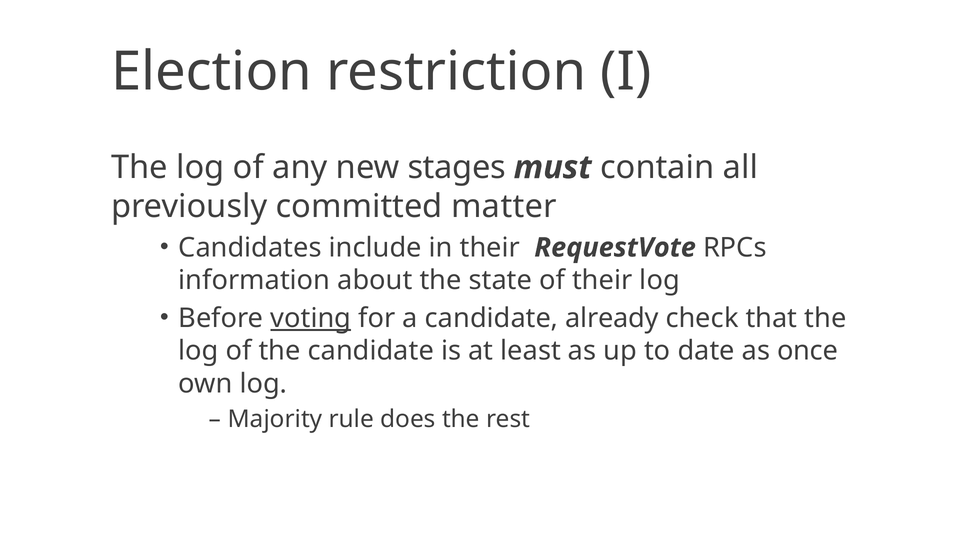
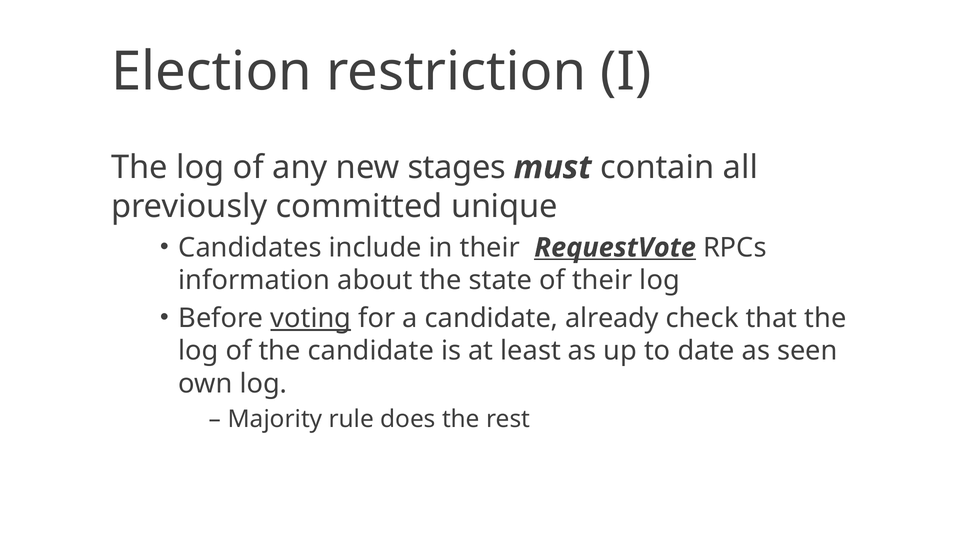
matter: matter -> unique
RequestVote underline: none -> present
once: once -> seen
